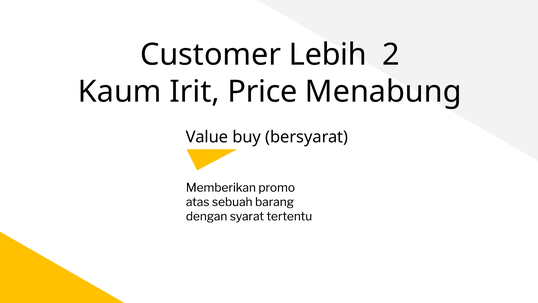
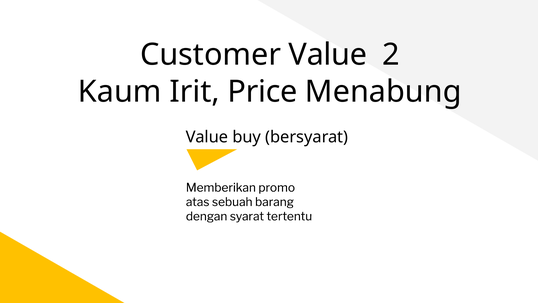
Customer Lebih: Lebih -> Value
